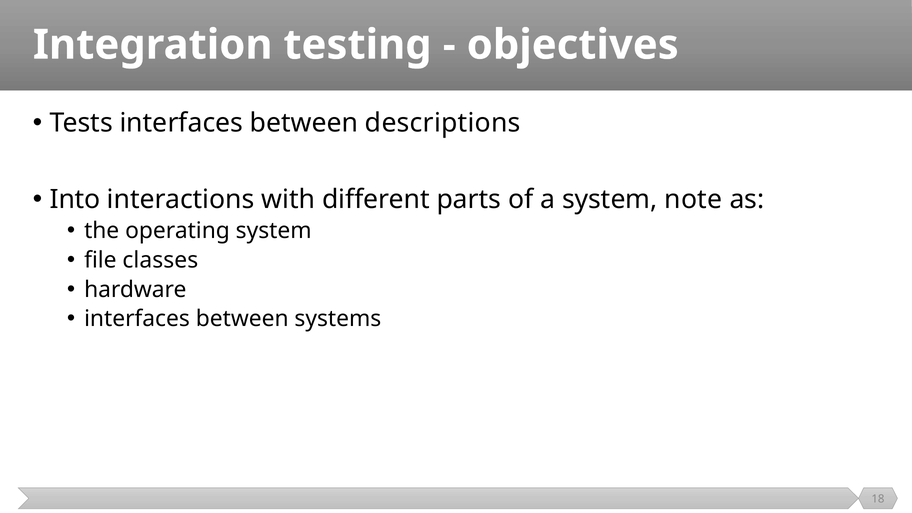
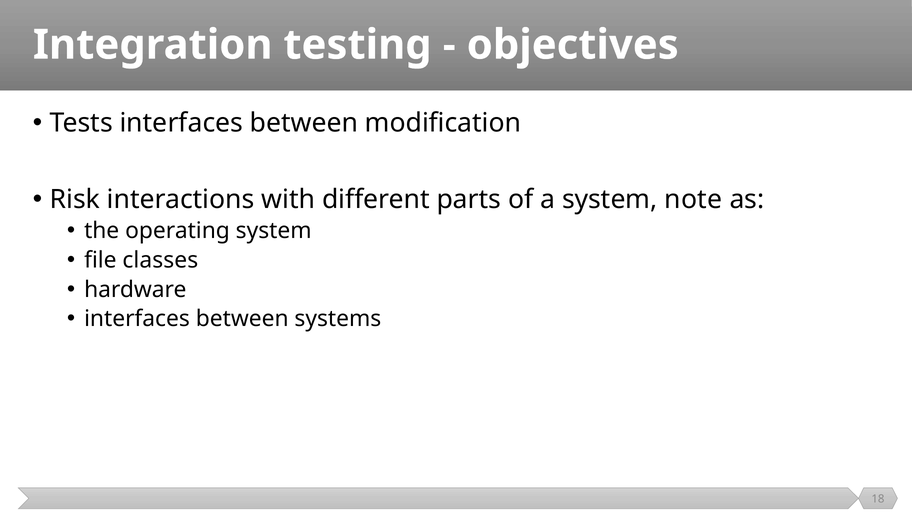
descriptions: descriptions -> modification
Into: Into -> Risk
